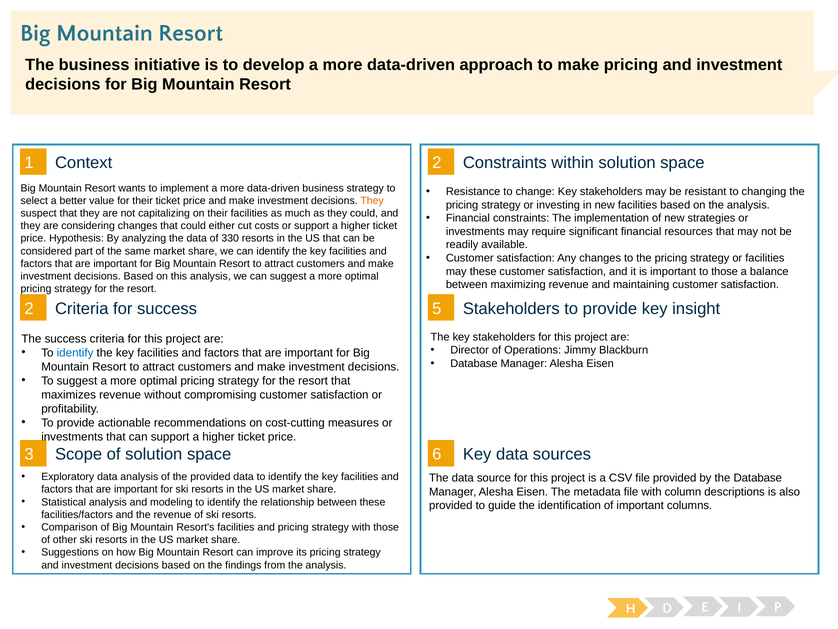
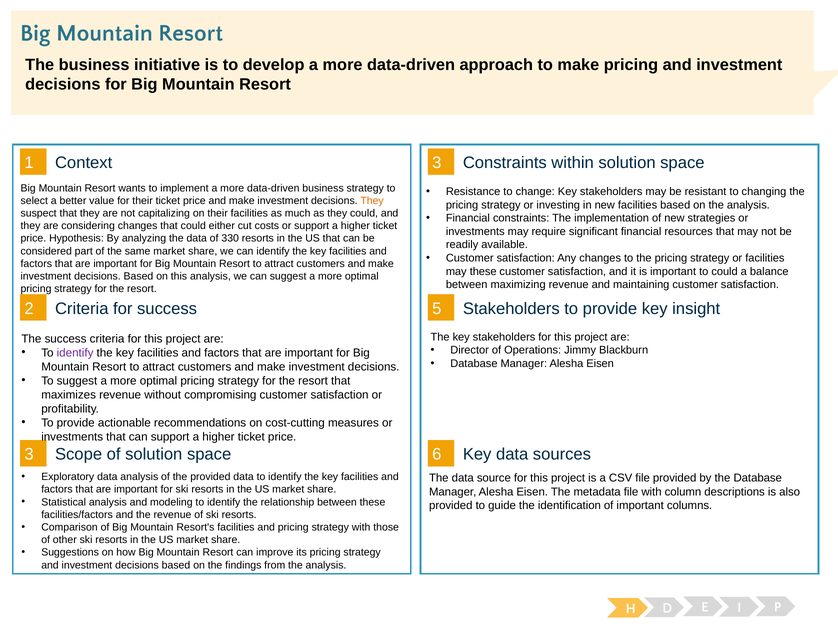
1 2: 2 -> 3
to those: those -> could
identify at (75, 352) colour: blue -> purple
